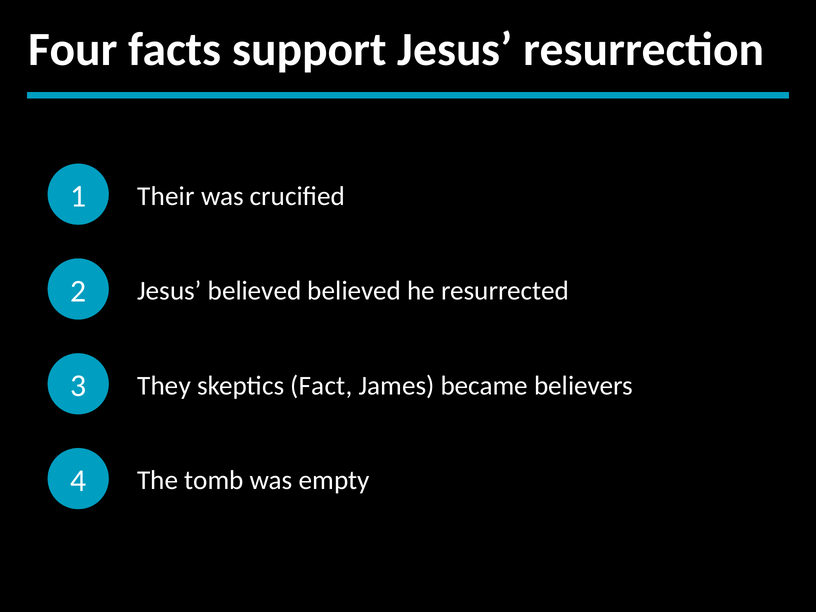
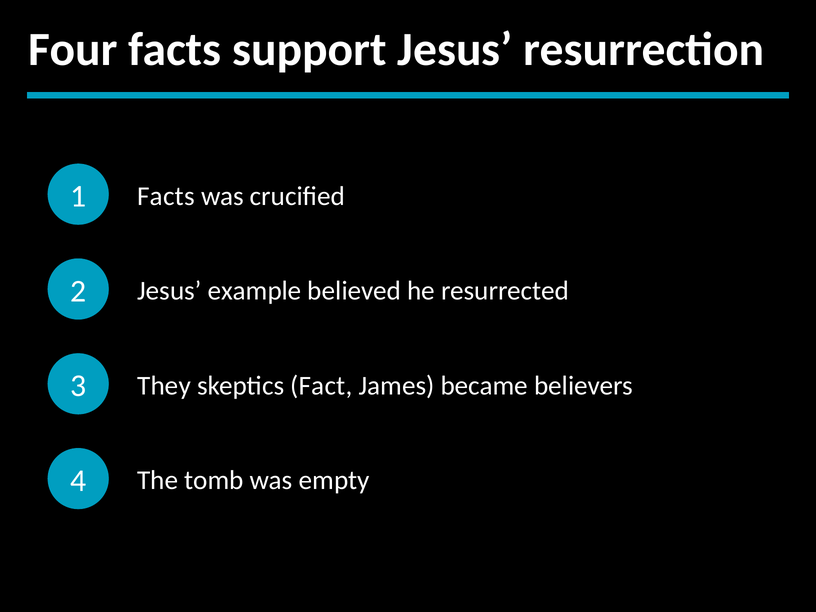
1 Their: Their -> Facts
Jesus believed: believed -> example
